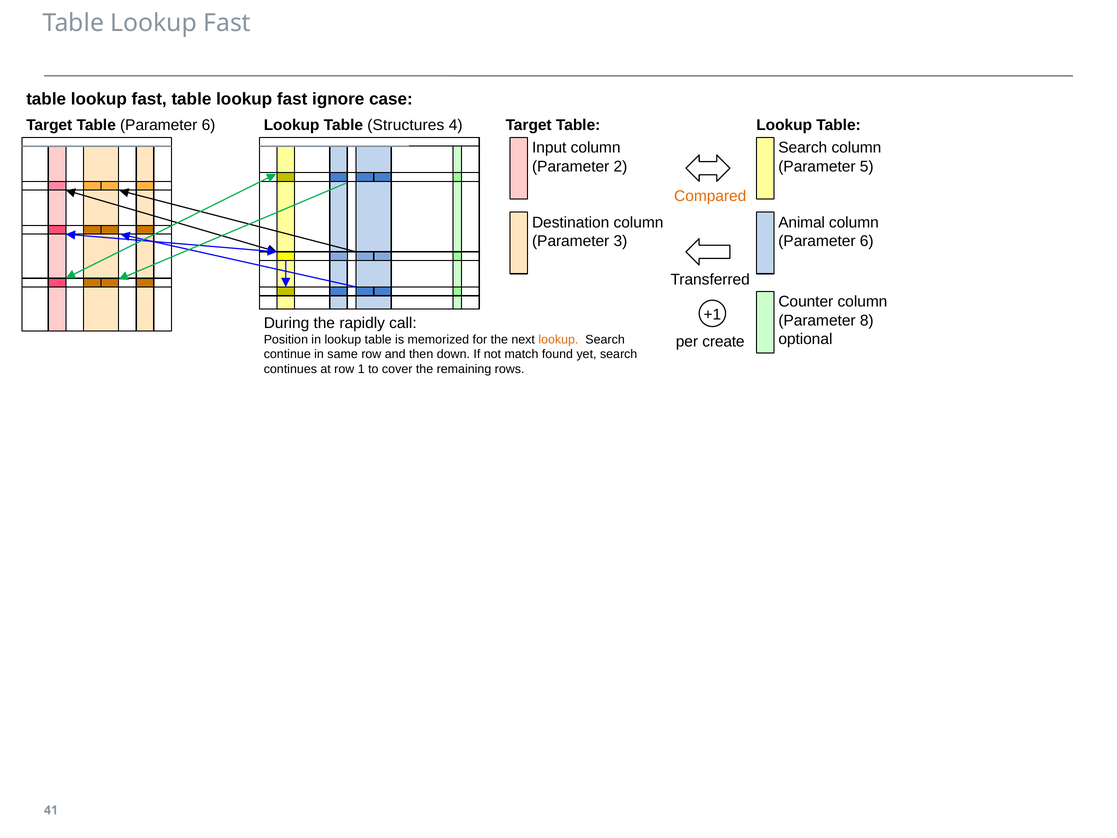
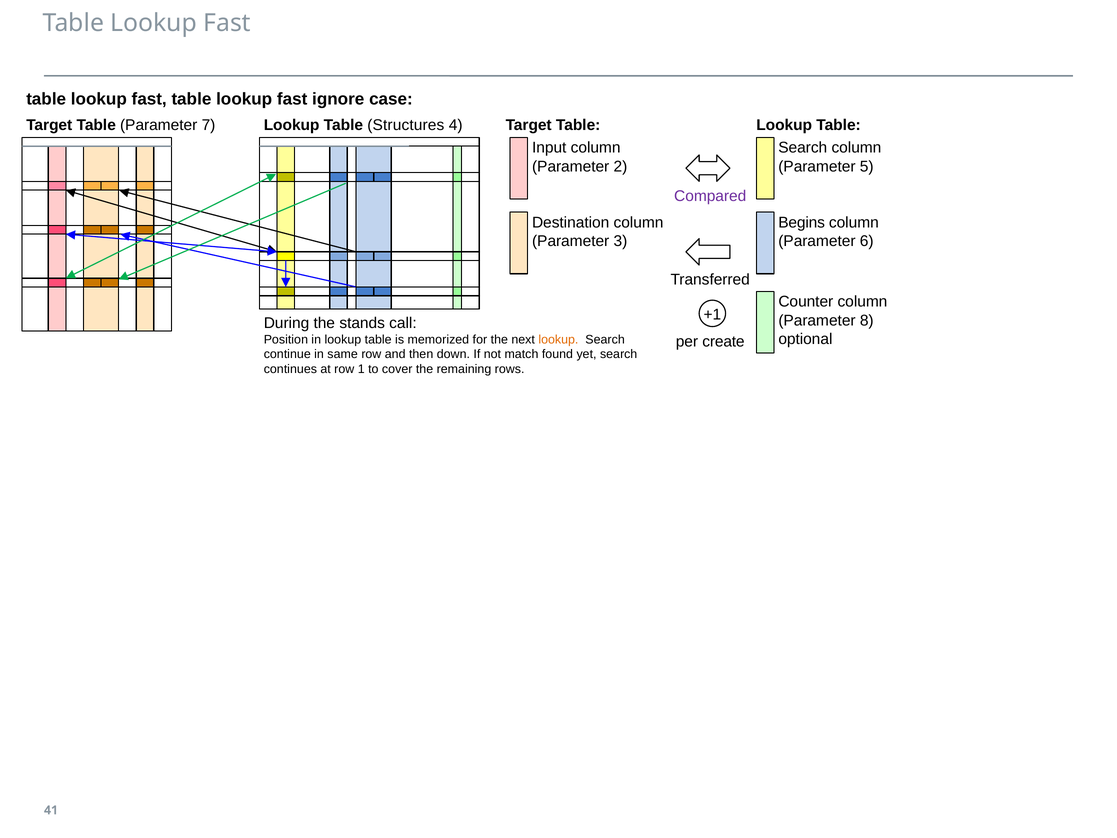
Table Parameter 6: 6 -> 7
Compared colour: orange -> purple
Animal: Animal -> Begins
rapidly: rapidly -> stands
